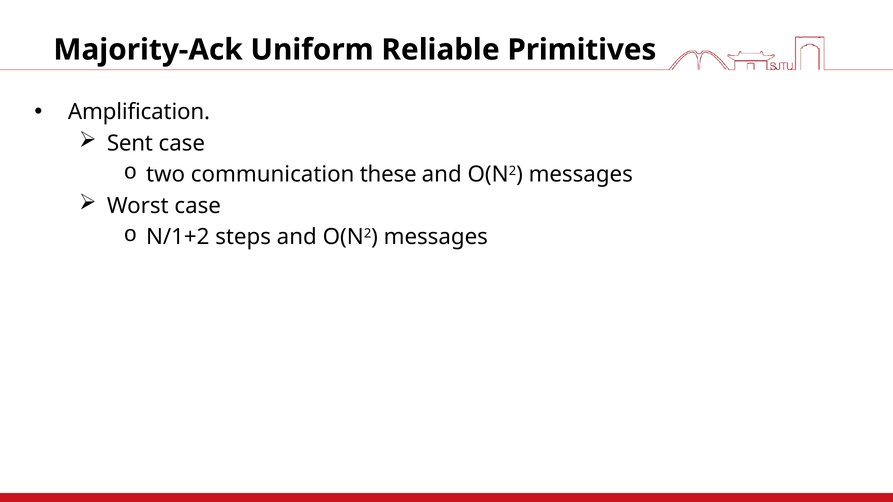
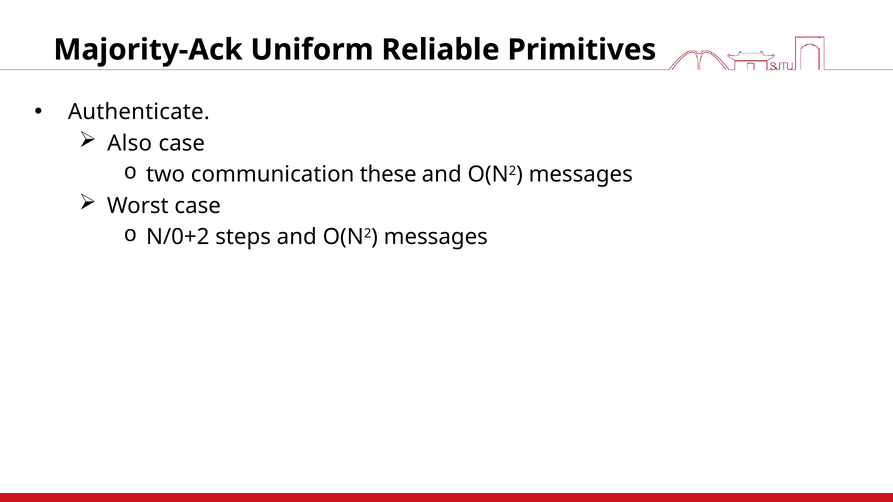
Amplification: Amplification -> Authenticate
Sent: Sent -> Also
N/1+2: N/1+2 -> N/0+2
